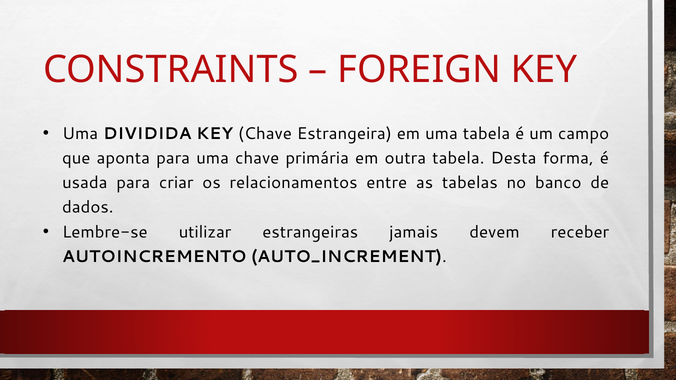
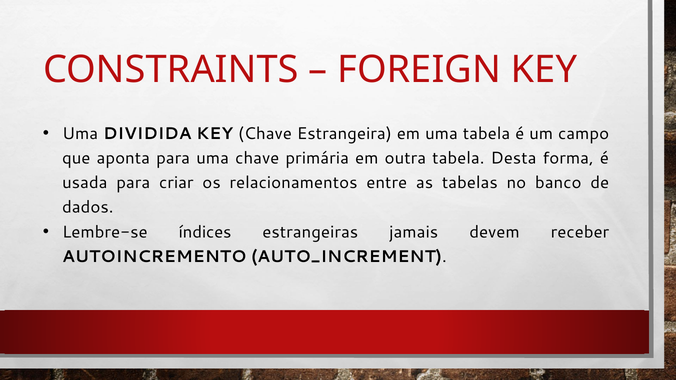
utilizar: utilizar -> índices
